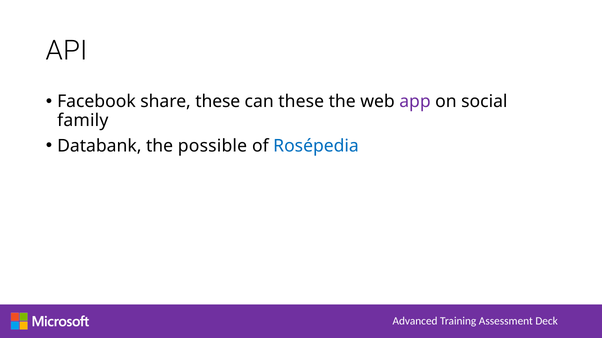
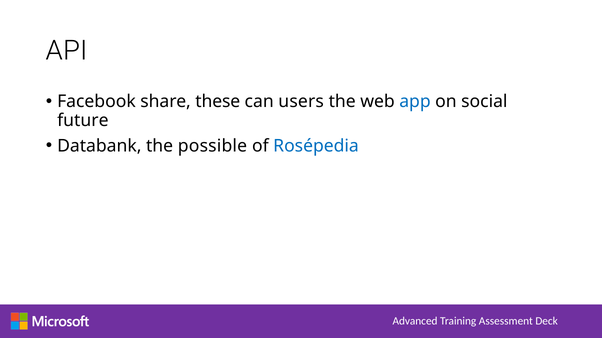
can these: these -> users
app colour: purple -> blue
family: family -> future
